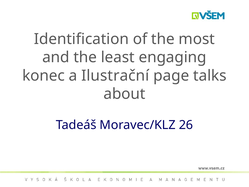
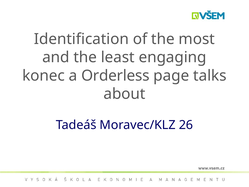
Ilustrační: Ilustrační -> Orderless
